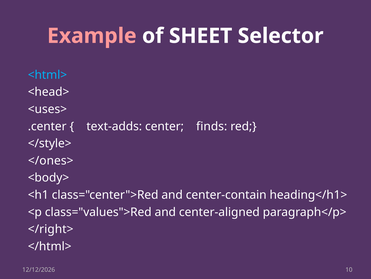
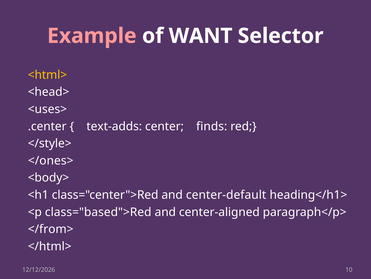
SHEET: SHEET -> WANT
<html> colour: light blue -> yellow
center-contain: center-contain -> center-default
class="values">Red: class="values">Red -> class="based">Red
</right>: </right> -> </from>
